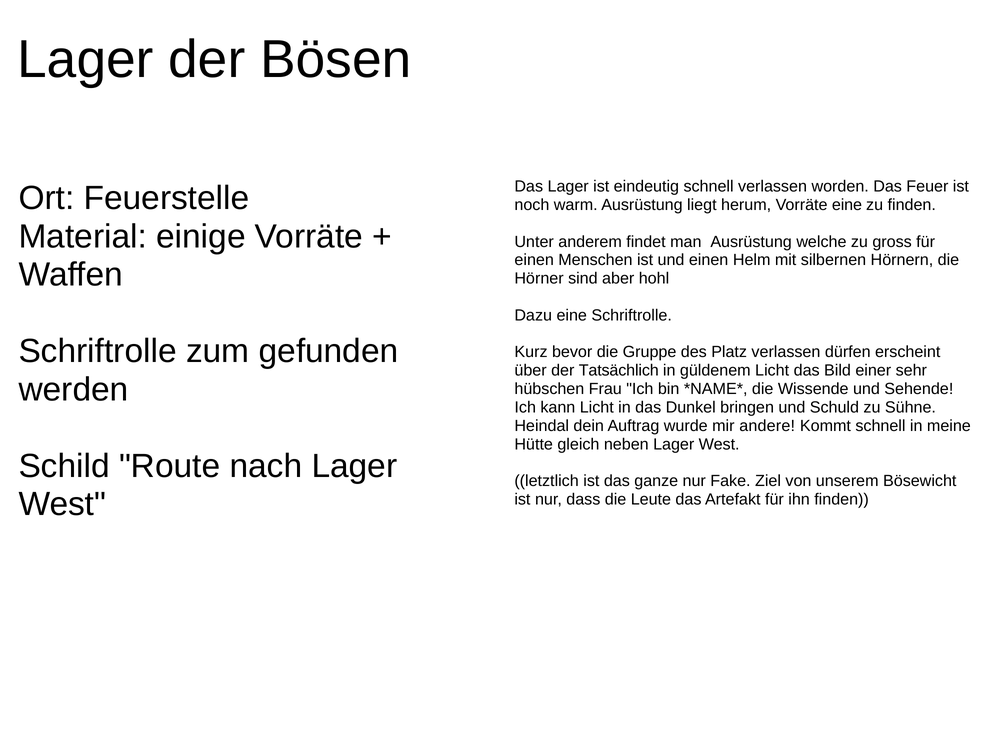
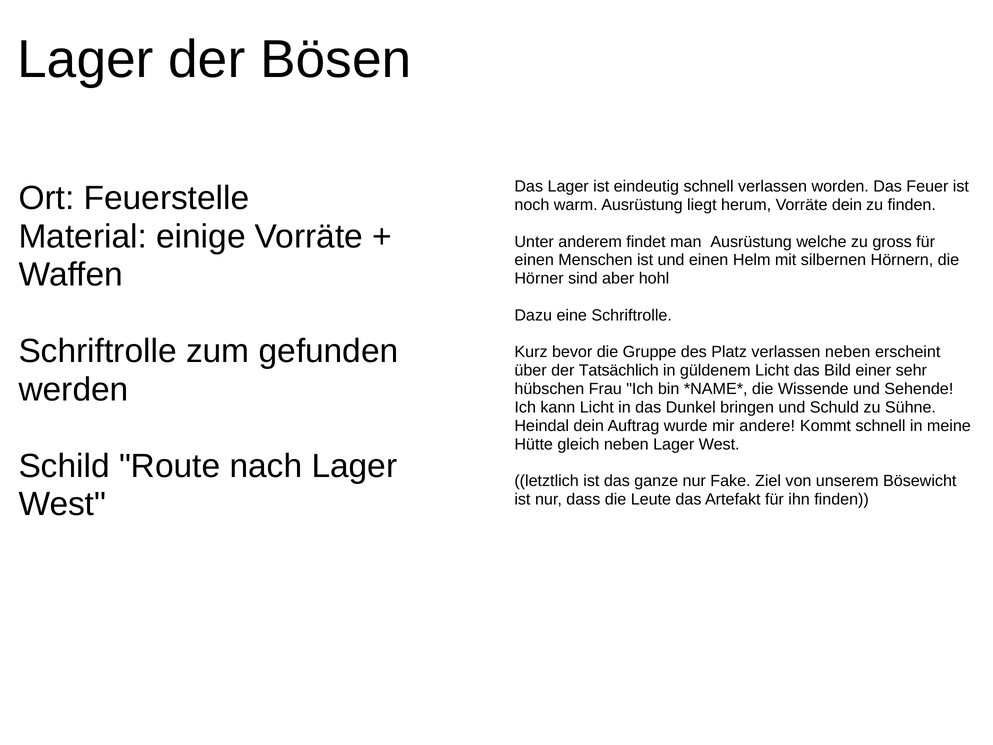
Vorräte eine: eine -> dein
verlassen dürfen: dürfen -> neben
